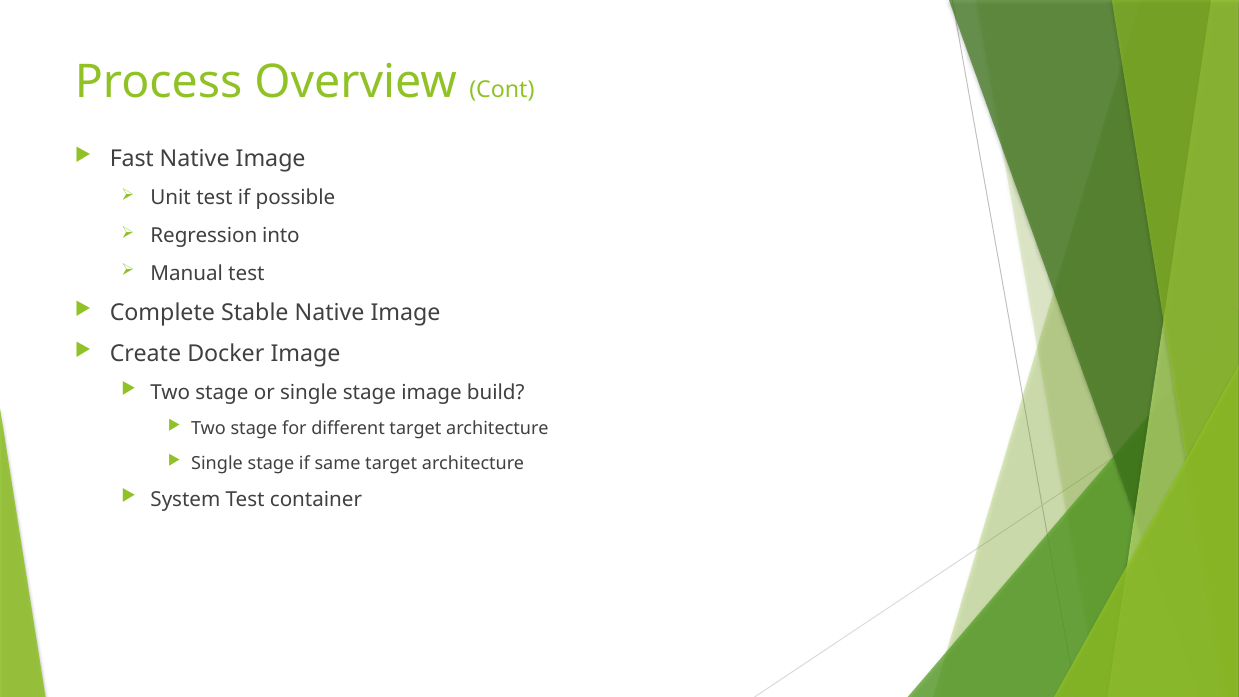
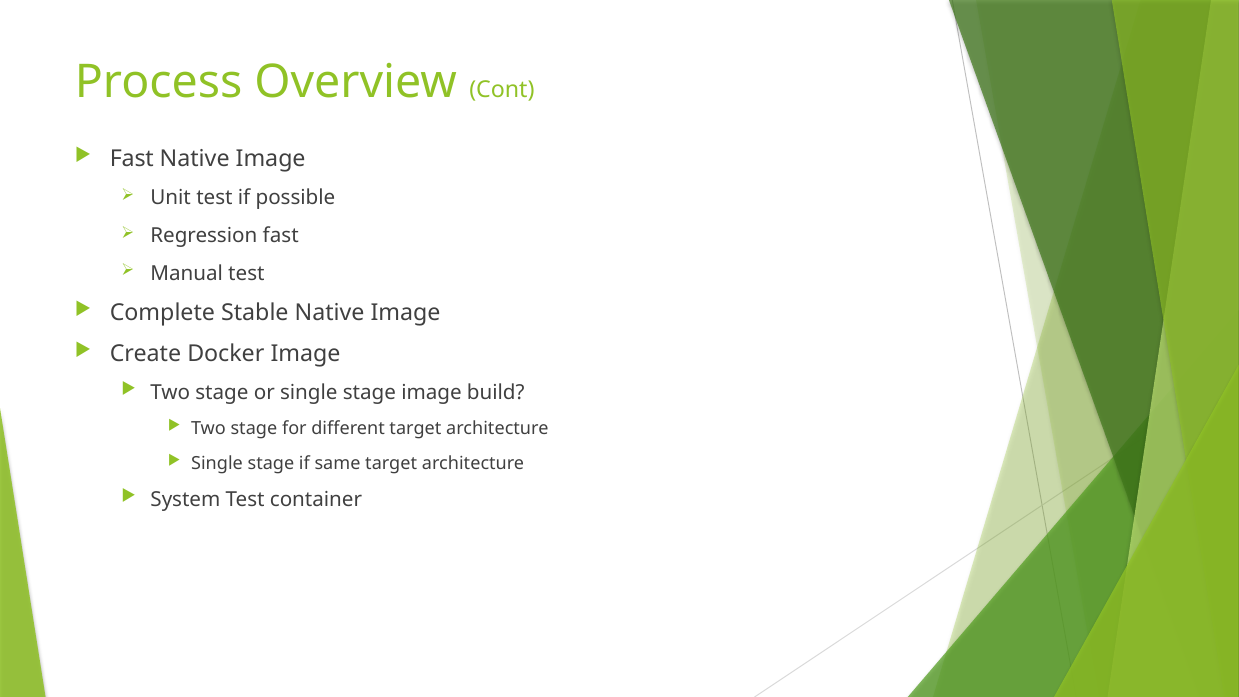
Regression into: into -> fast
